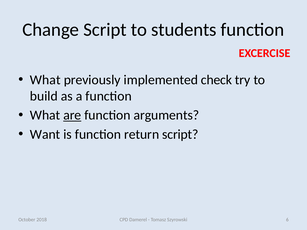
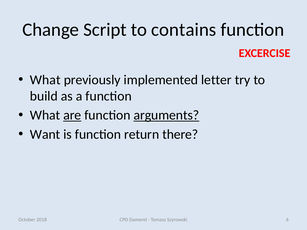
students: students -> contains
check: check -> letter
arguments underline: none -> present
return script: script -> there
